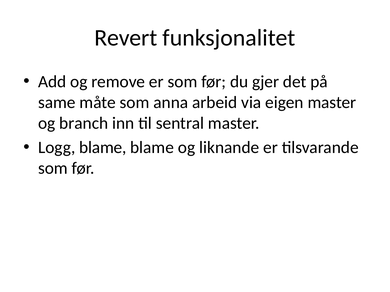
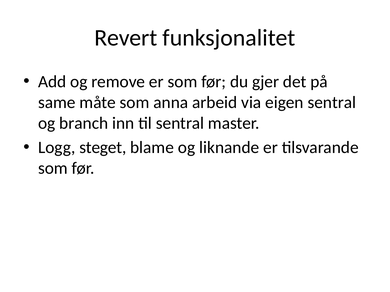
eigen master: master -> sentral
Logg blame: blame -> steget
